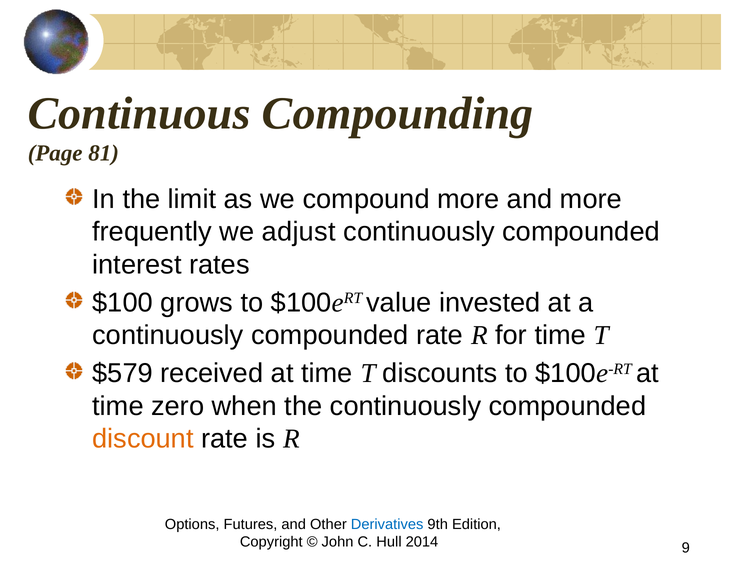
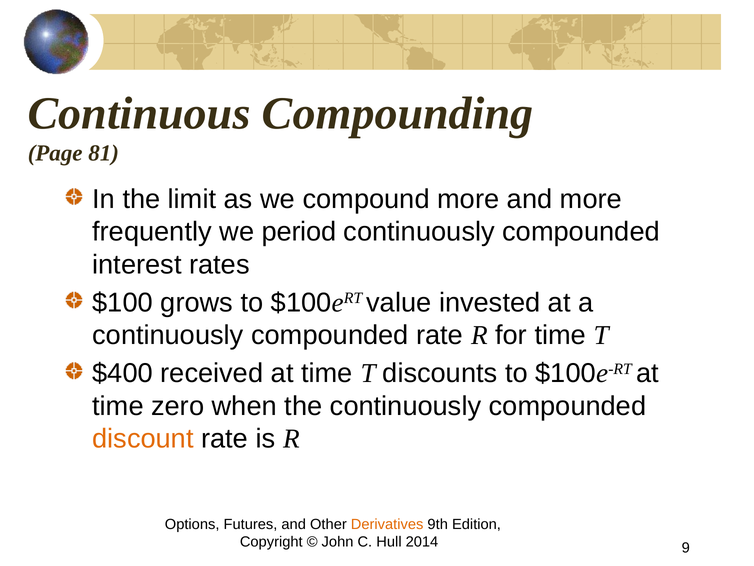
adjust: adjust -> period
$579: $579 -> $400
Derivatives colour: blue -> orange
